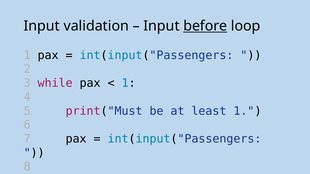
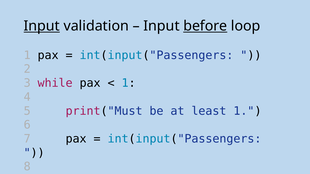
Input at (42, 26) underline: none -> present
